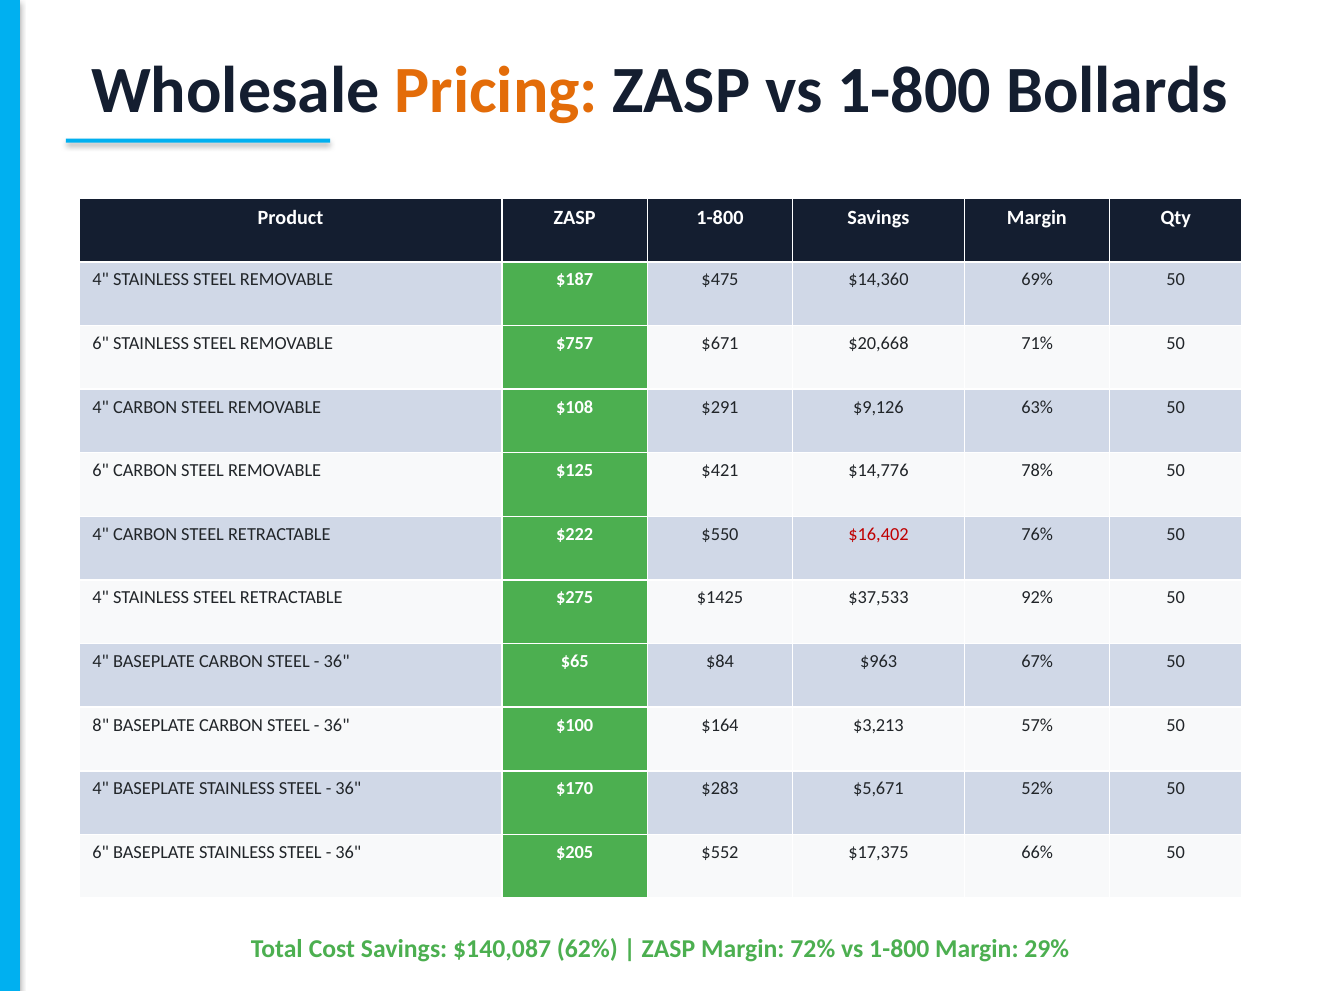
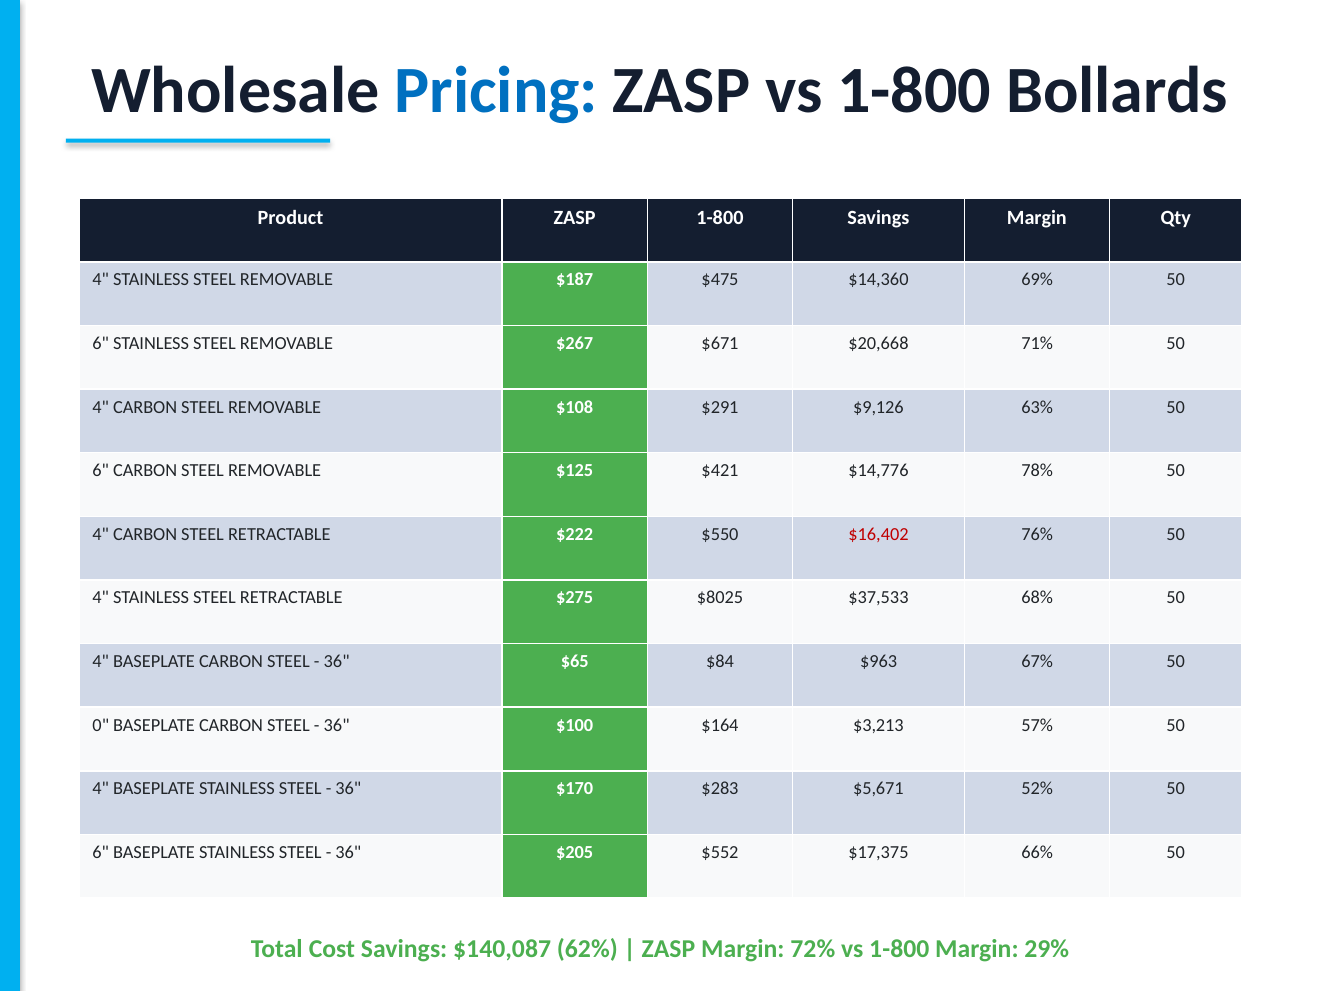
Pricing colour: orange -> blue
$757: $757 -> $267
$1425: $1425 -> $8025
92%: 92% -> 68%
8: 8 -> 0
